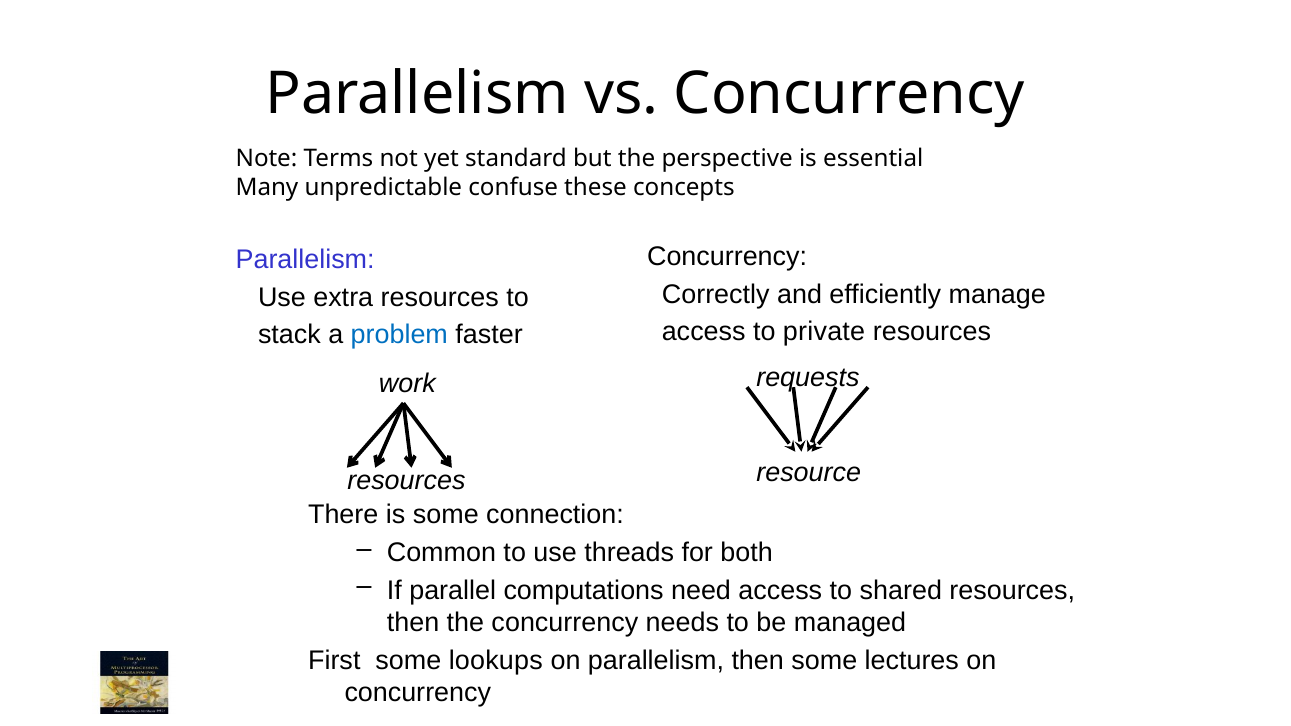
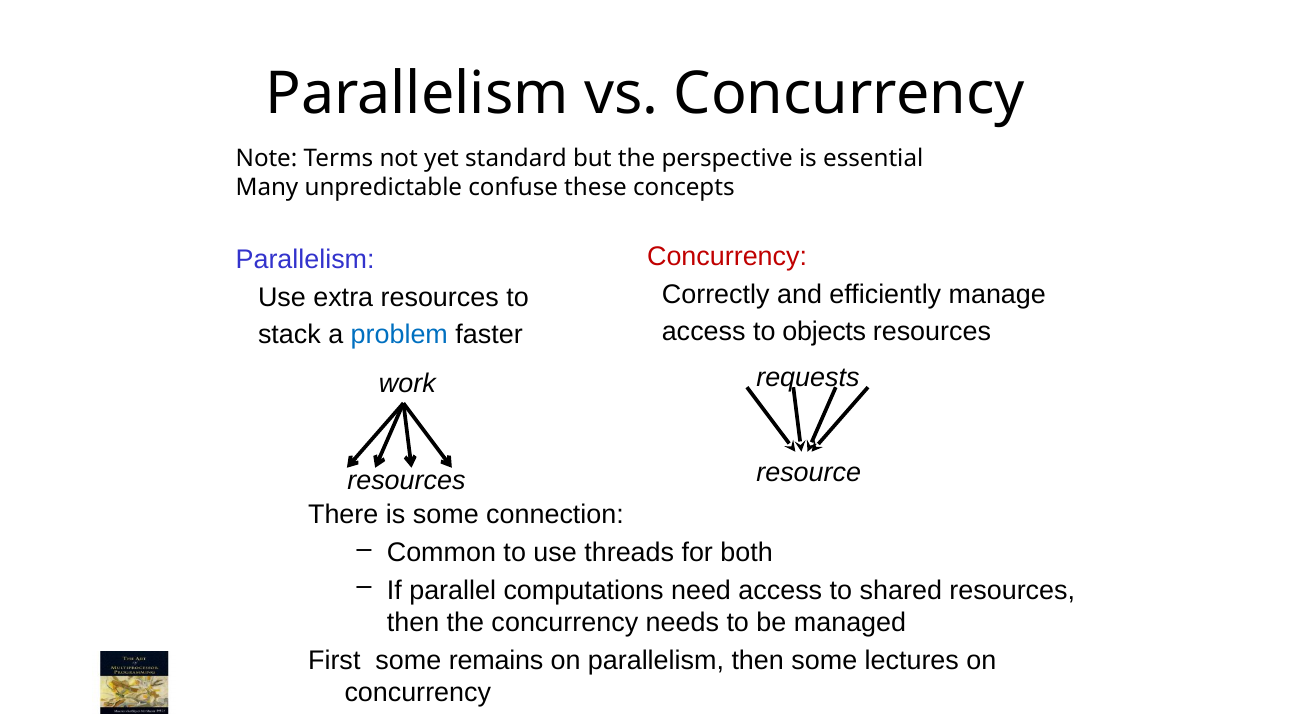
Concurrency at (727, 257) colour: black -> red
private: private -> objects
lookups: lookups -> remains
